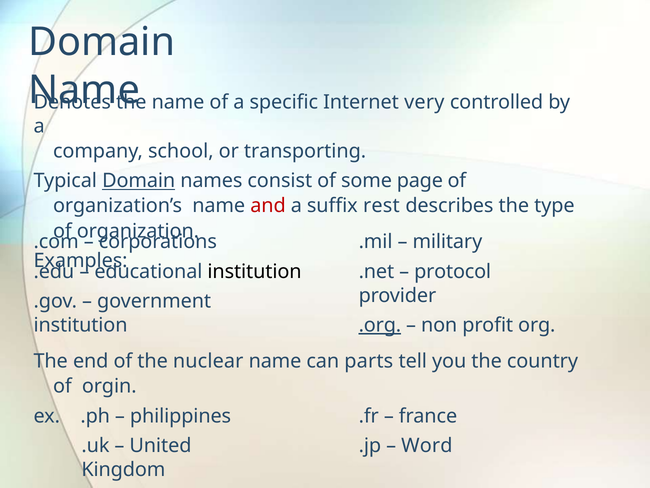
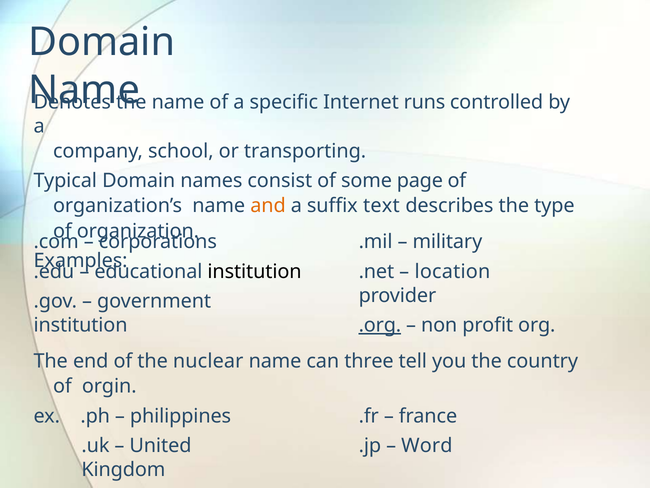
very: very -> runs
Domain at (139, 181) underline: present -> none
and colour: red -> orange
rest: rest -> text
protocol: protocol -> location
parts: parts -> three
